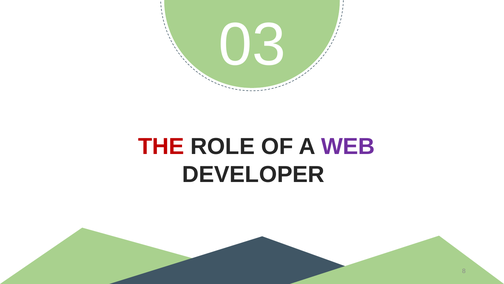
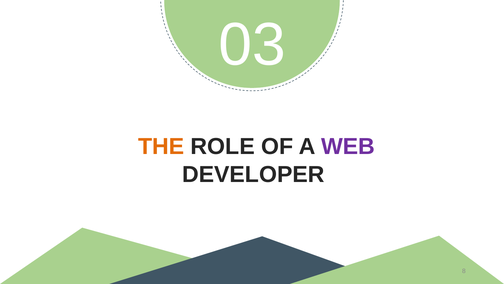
THE colour: red -> orange
